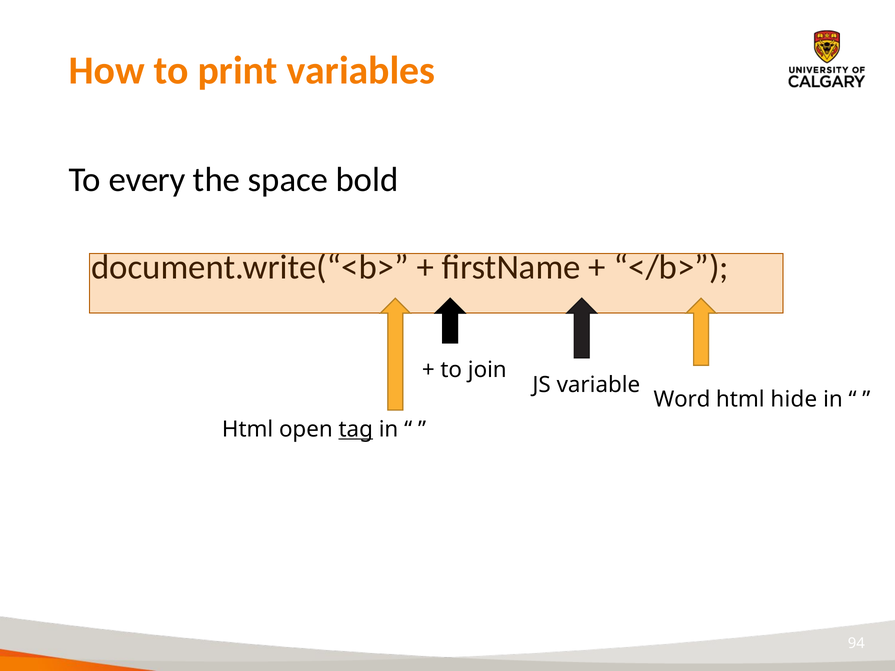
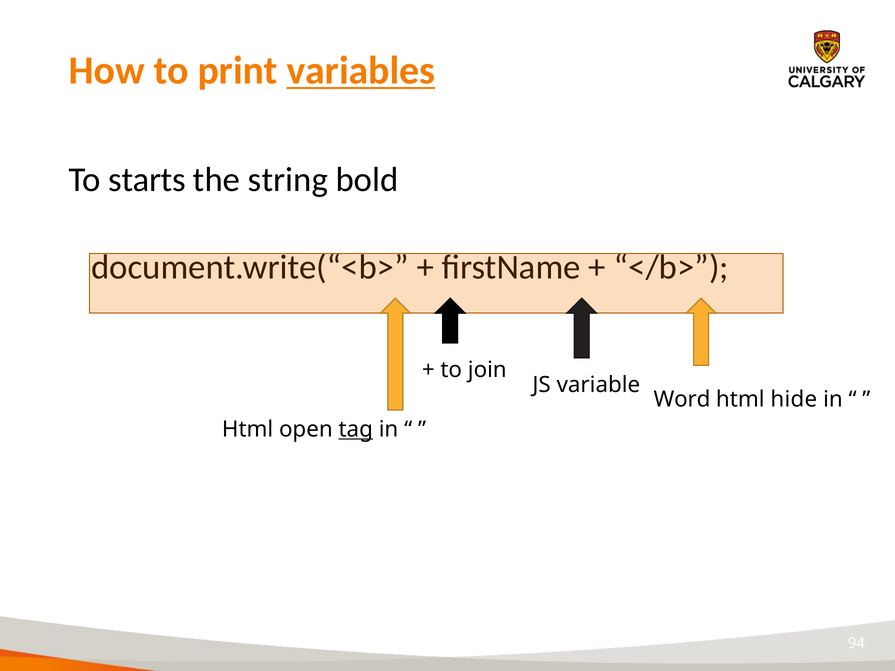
variables underline: none -> present
every: every -> starts
space: space -> string
